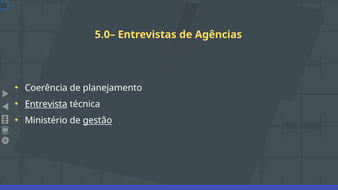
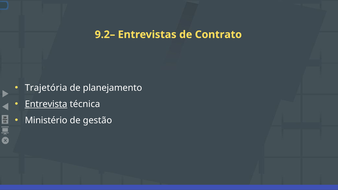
5.0–: 5.0– -> 9.2–
Agências: Agências -> Contrato
Coerência: Coerência -> Trajetória
gestão underline: present -> none
